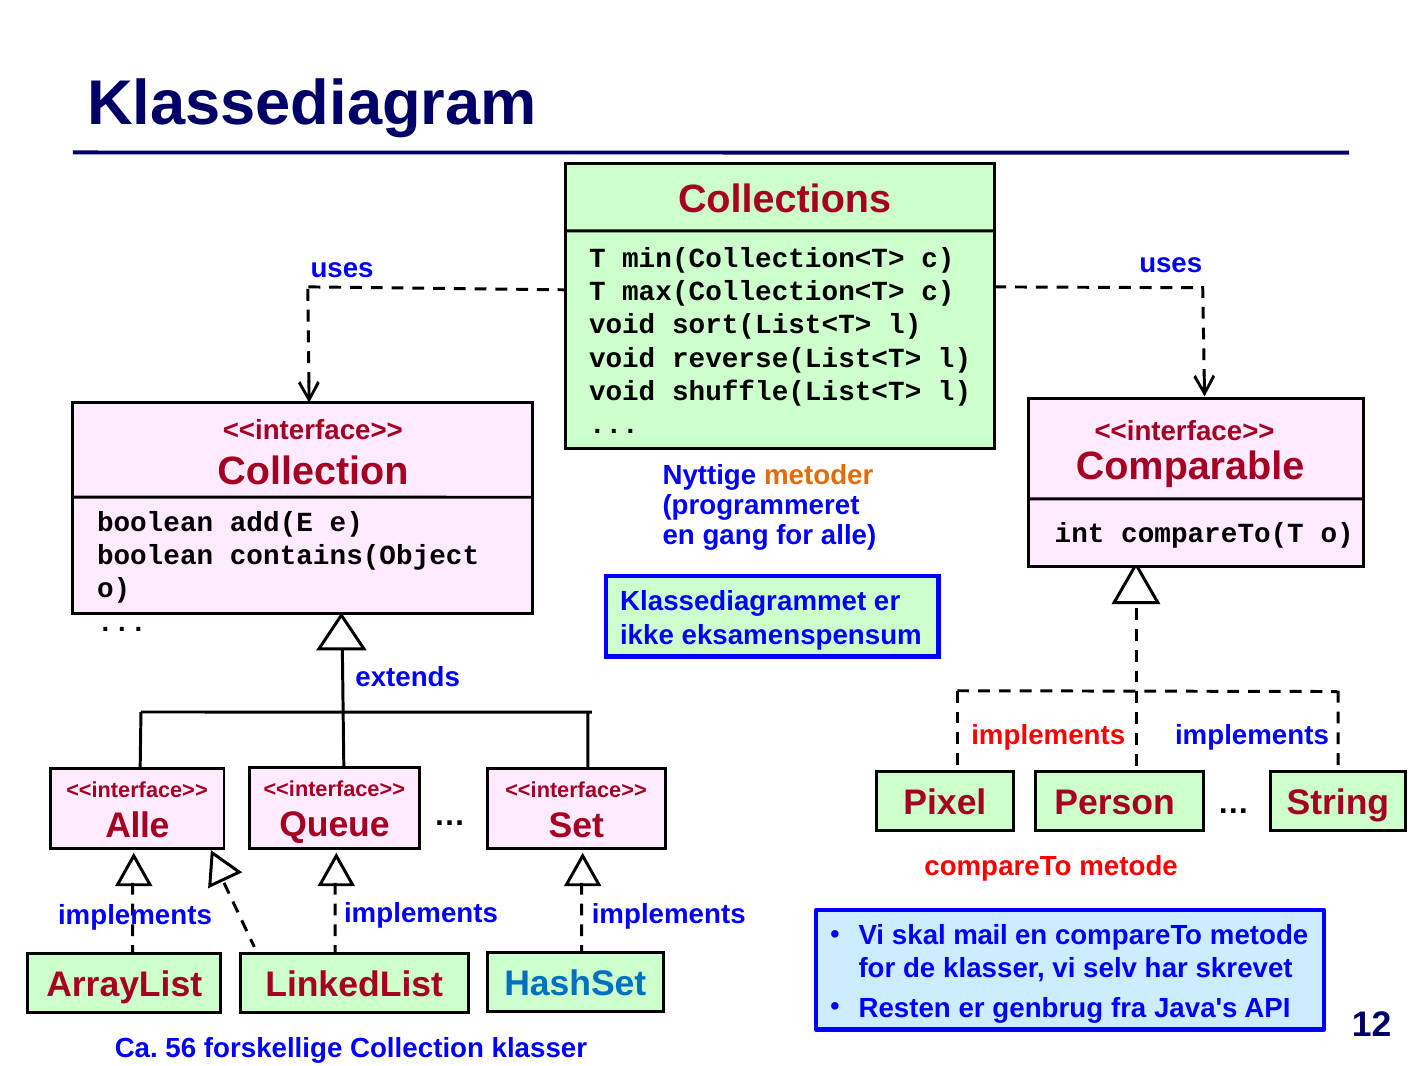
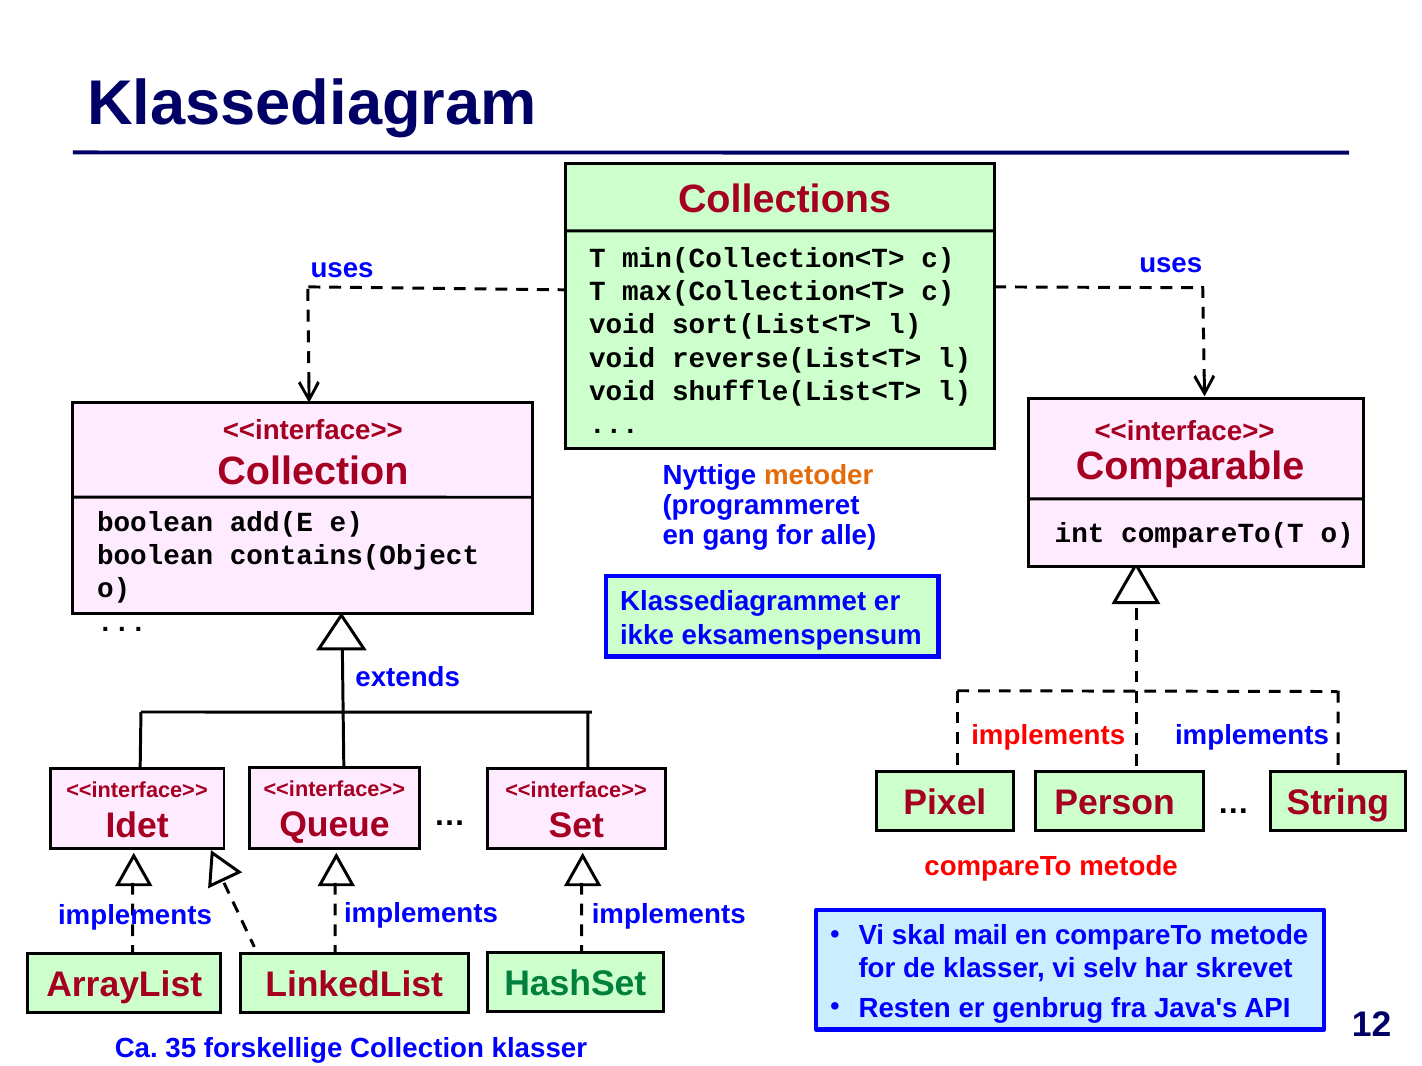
Alle at (137, 826): Alle -> Idet
HashSet colour: blue -> green
56: 56 -> 35
